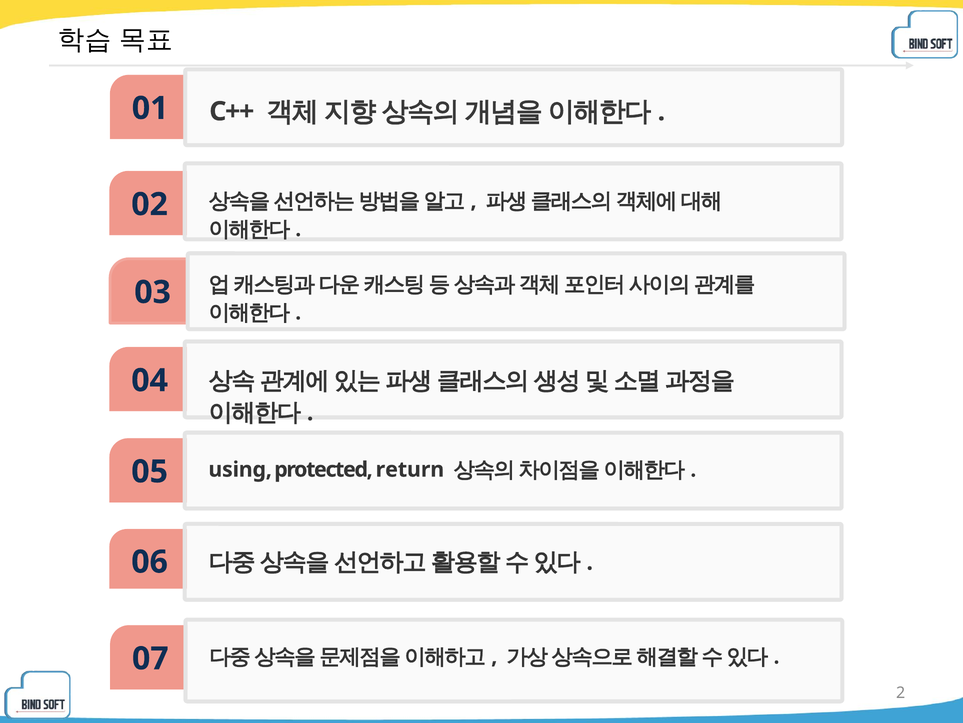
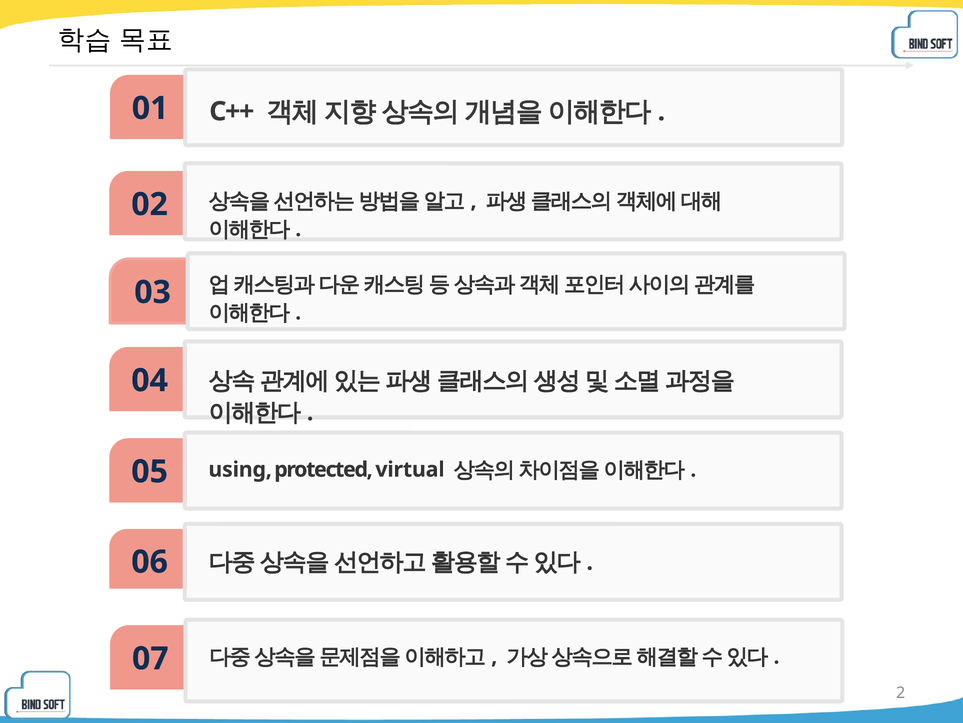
return: return -> virtual
